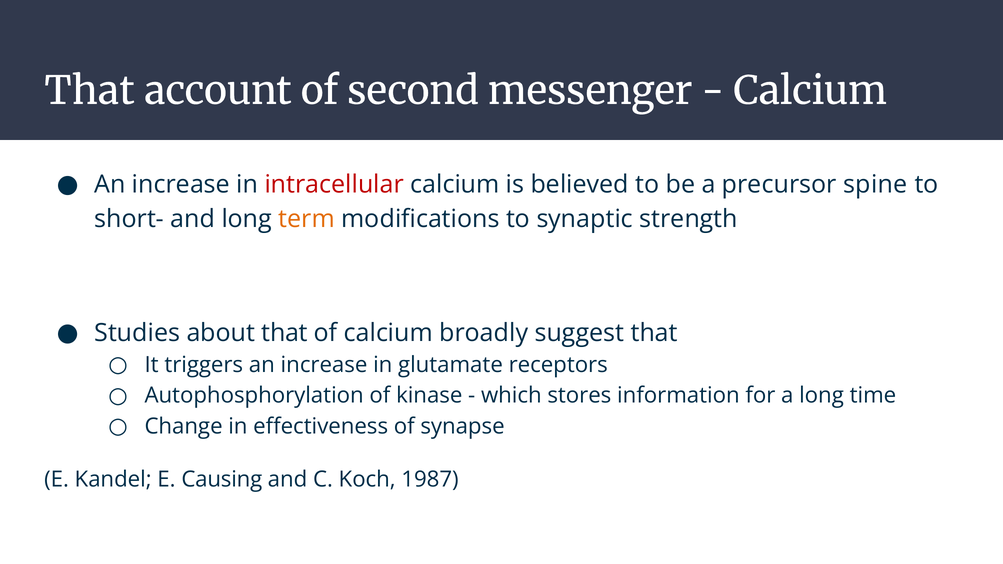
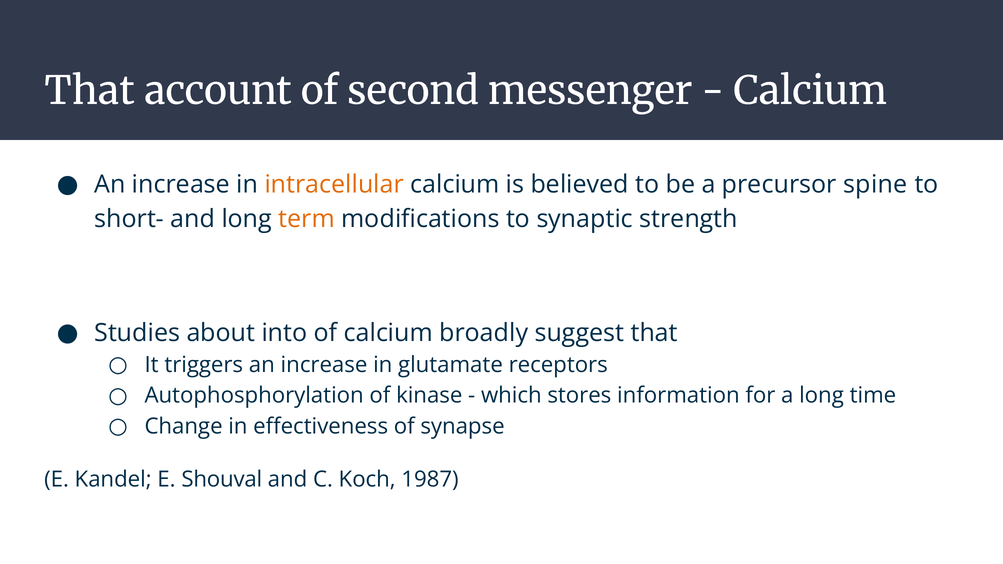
intracellular colour: red -> orange
about that: that -> into
Causing: Causing -> Shouval
